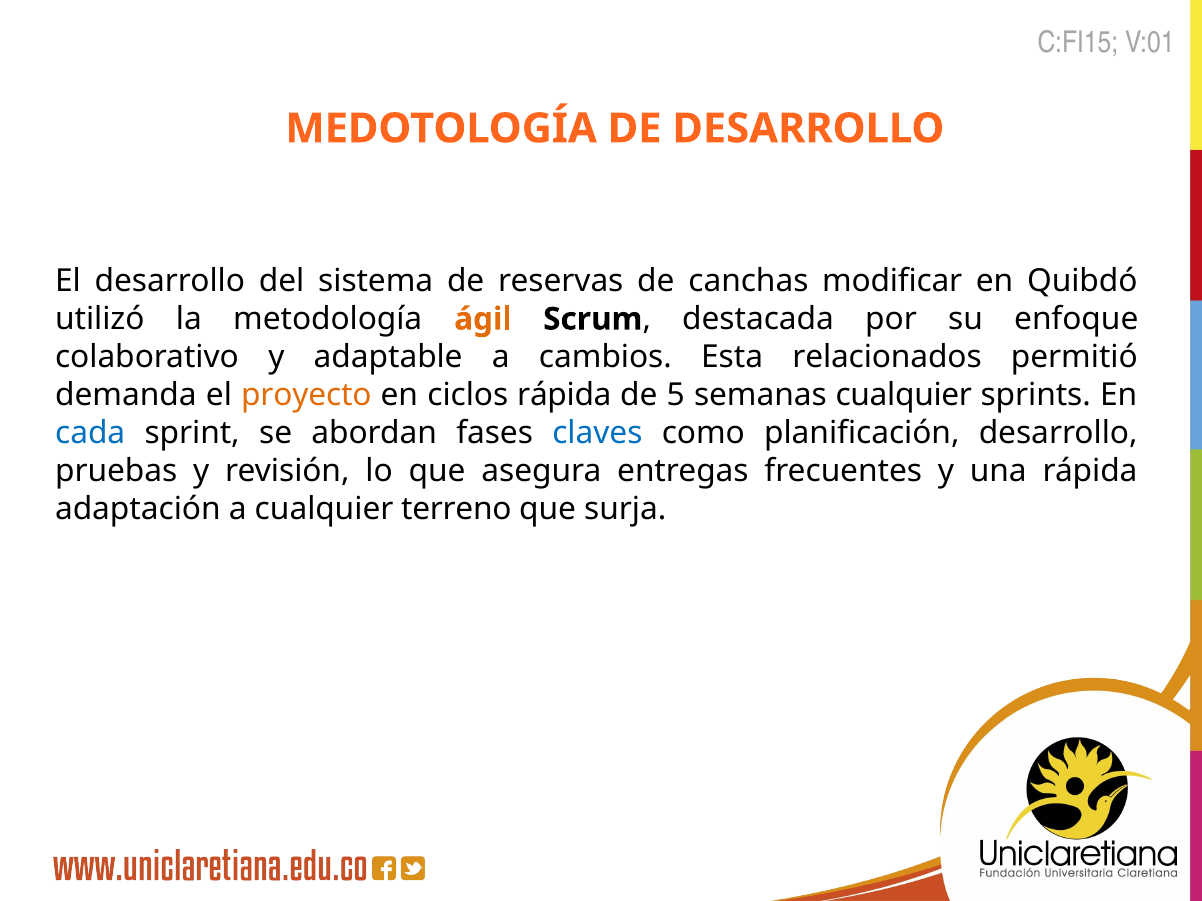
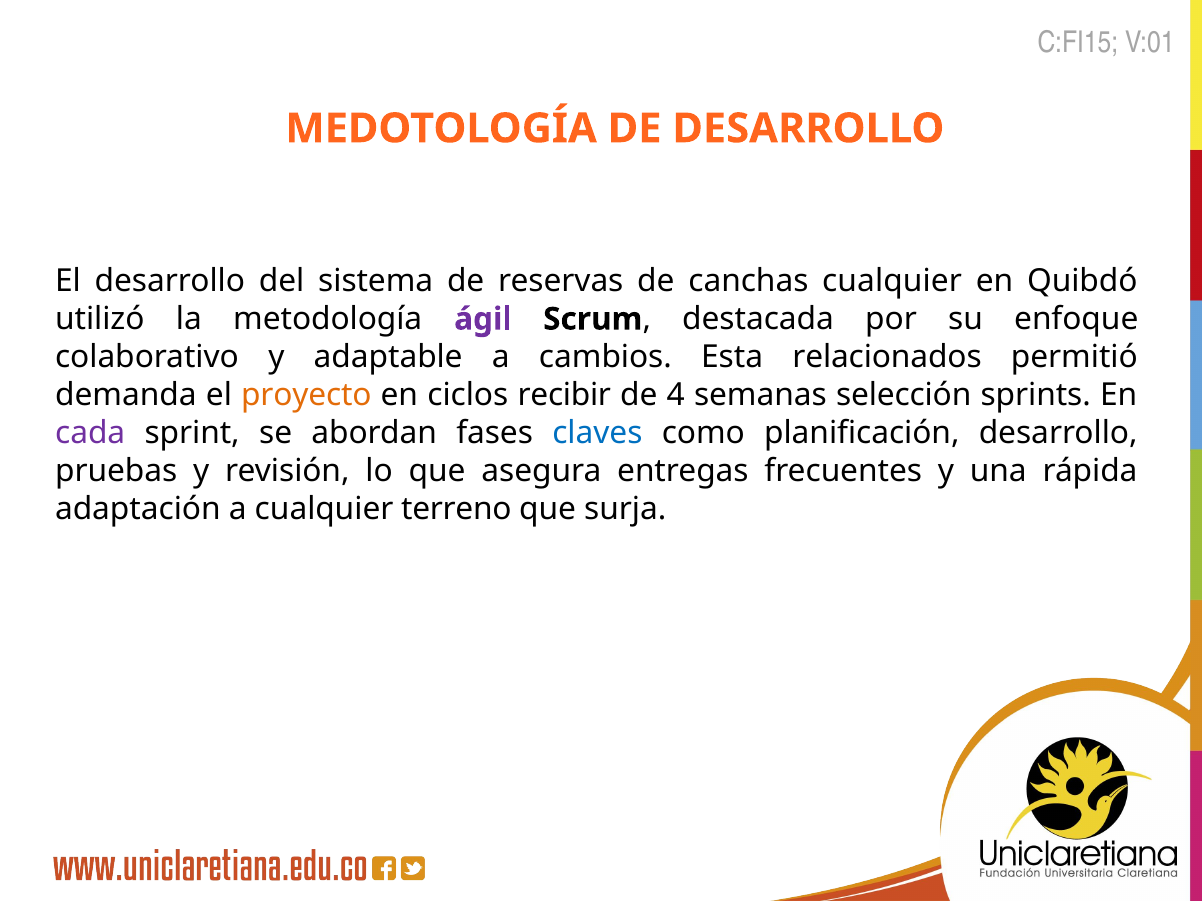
canchas modificar: modificar -> cualquier
ágil colour: orange -> purple
ciclos rápida: rápida -> recibir
5: 5 -> 4
semanas cualquier: cualquier -> selección
cada colour: blue -> purple
